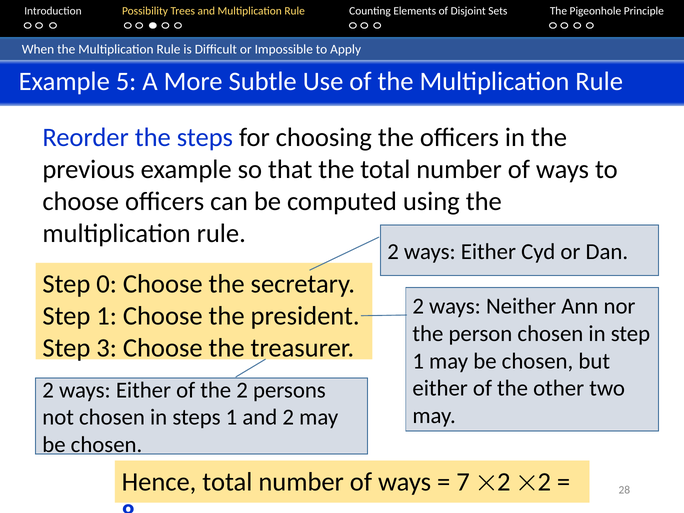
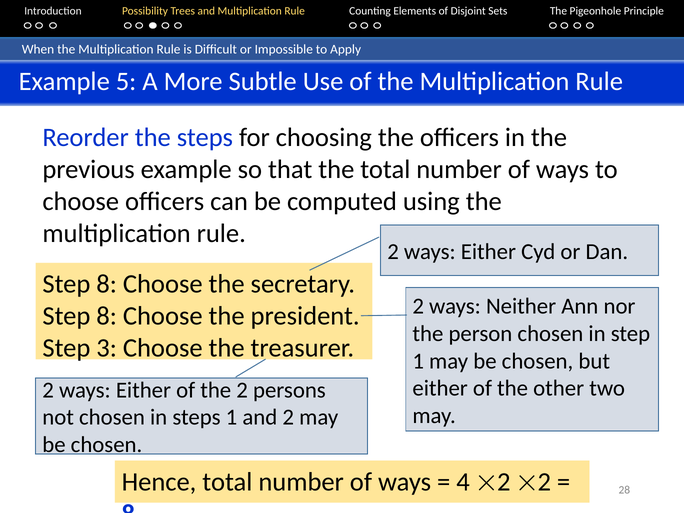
0 at (107, 284): 0 -> 8
1 at (107, 316): 1 -> 8
7: 7 -> 4
